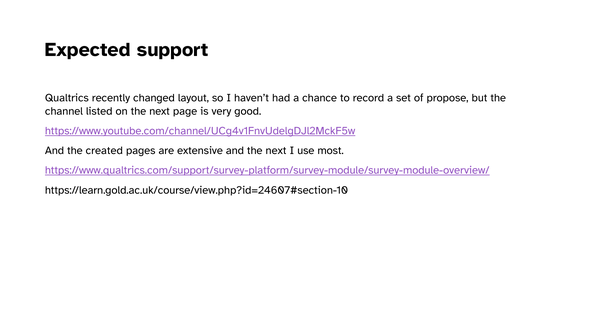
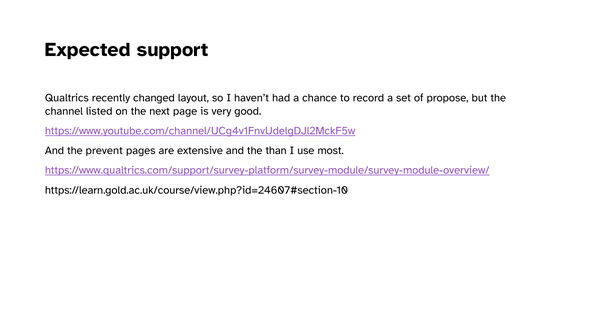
created: created -> prevent
and the next: next -> than
